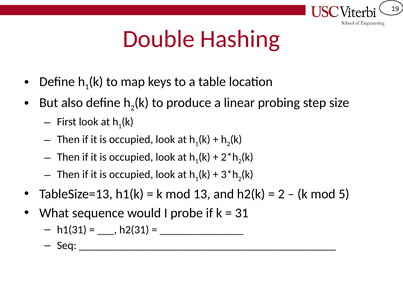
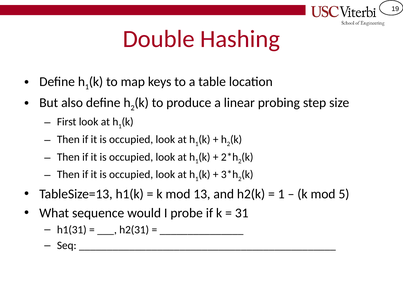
2 at (281, 194): 2 -> 1
